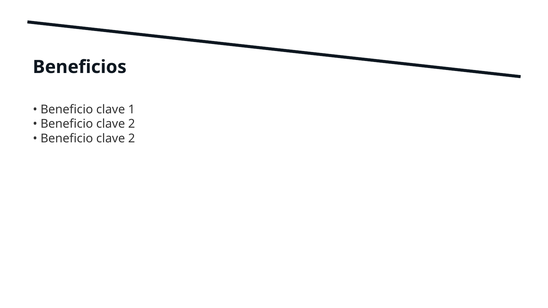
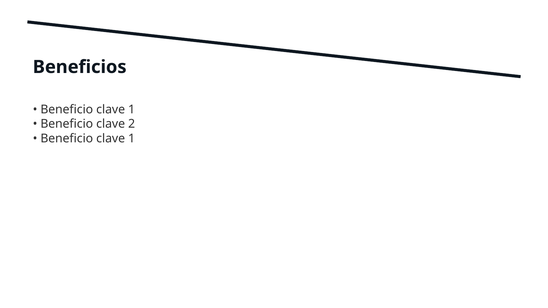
2 at (132, 139): 2 -> 1
